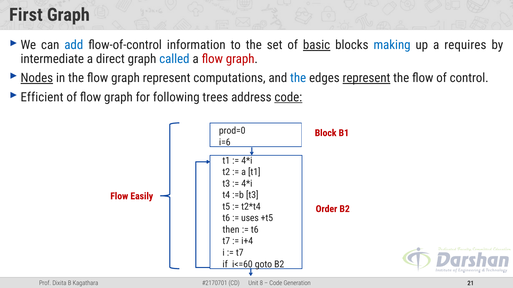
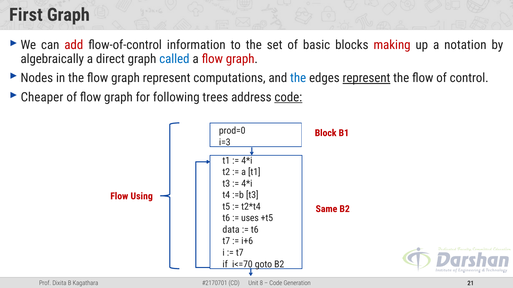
add colour: blue -> red
basic at (317, 45) underline: present -> none
making colour: blue -> red
requires: requires -> notation
intermediate: intermediate -> algebraically
Nodes underline: present -> none
Efficient: Efficient -> Cheaper
i=6: i=6 -> i=3
Easily: Easily -> Using
Order: Order -> Same
then: then -> data
i+4: i+4 -> i+6
i<=60: i<=60 -> i<=70
